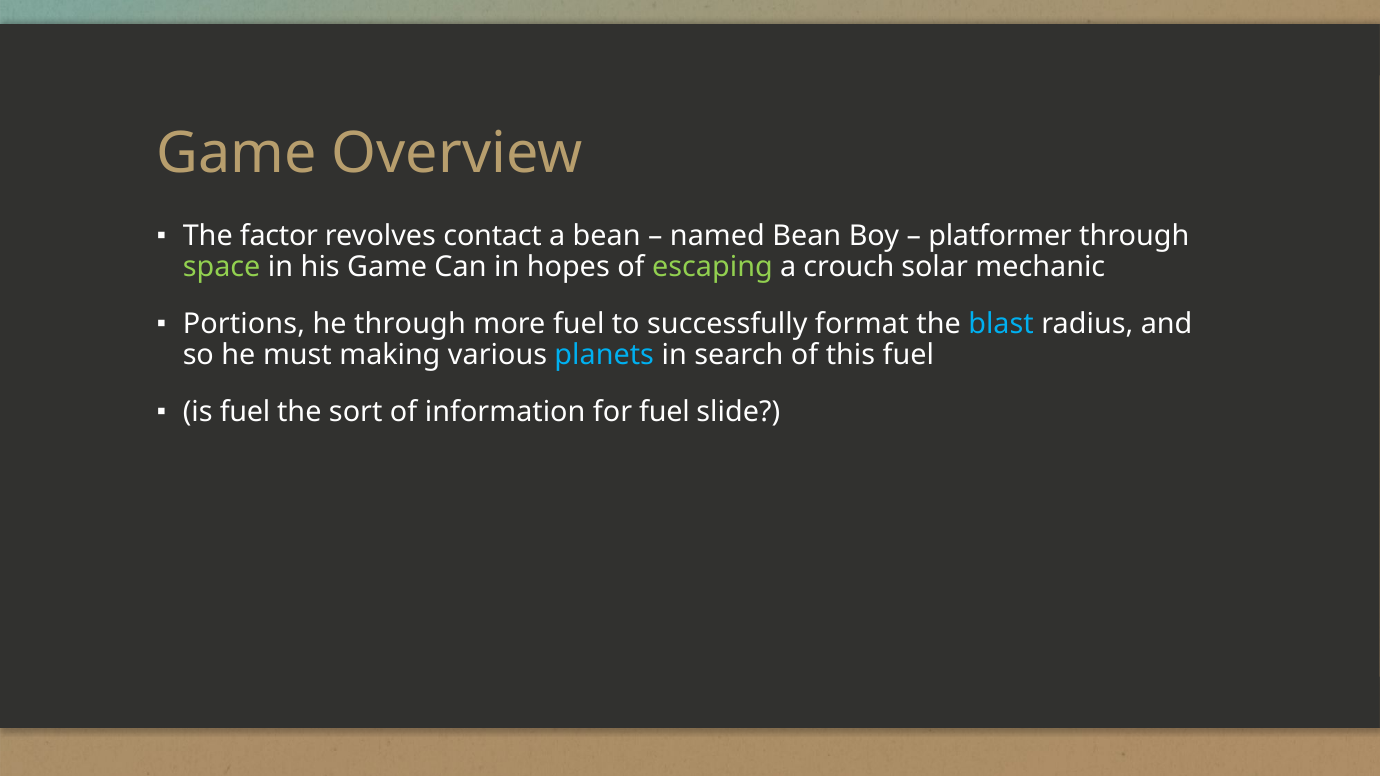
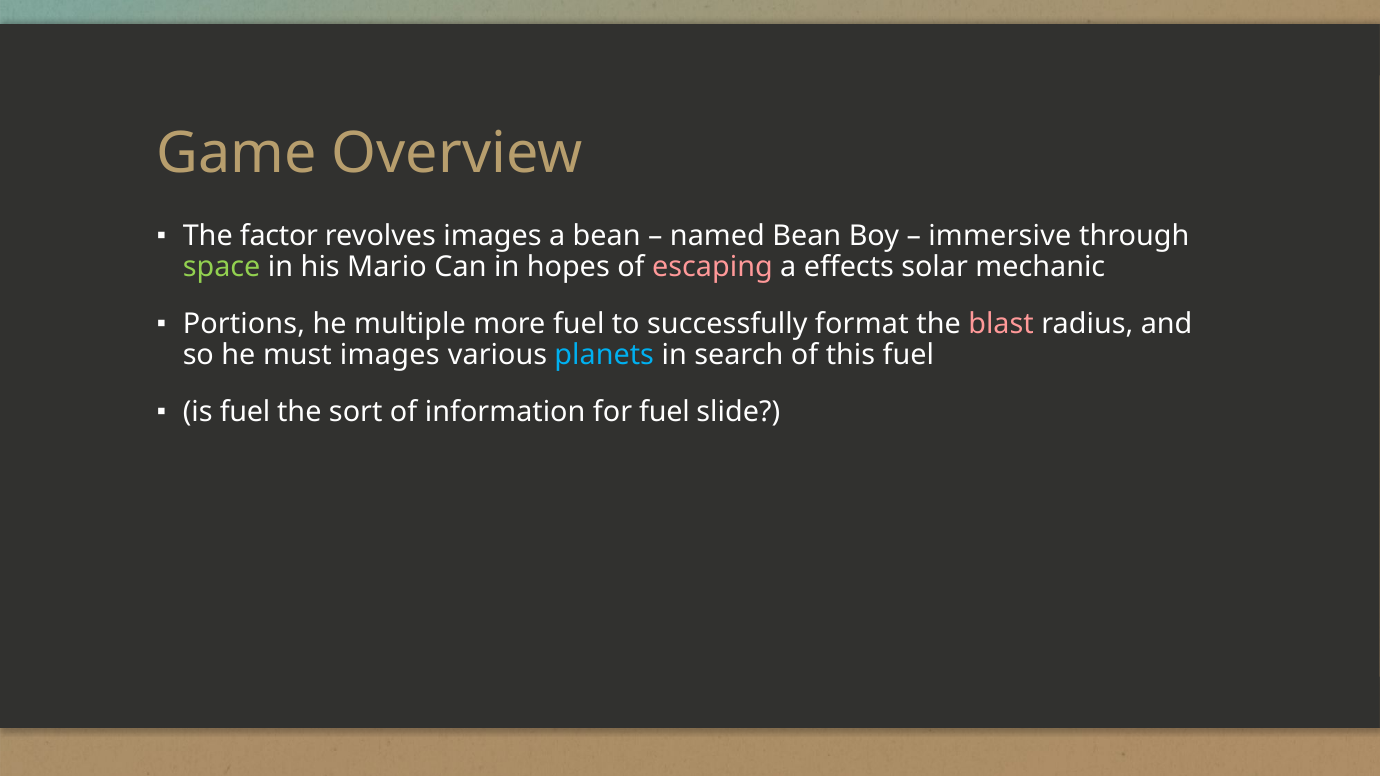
revolves contact: contact -> images
platformer: platformer -> immersive
his Game: Game -> Mario
escaping colour: light green -> pink
crouch: crouch -> effects
he through: through -> multiple
blast colour: light blue -> pink
must making: making -> images
